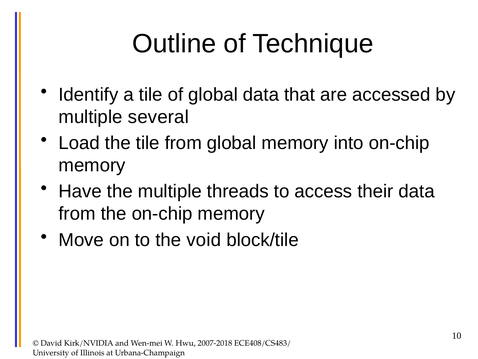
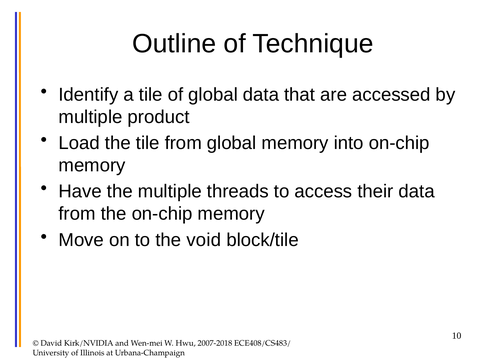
several: several -> product
